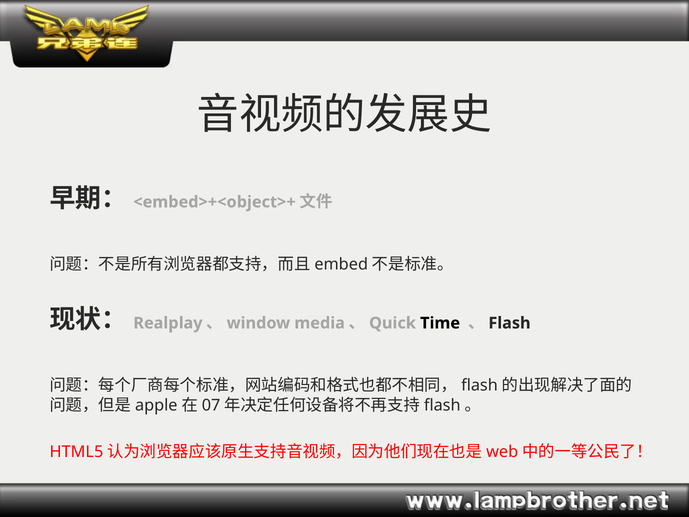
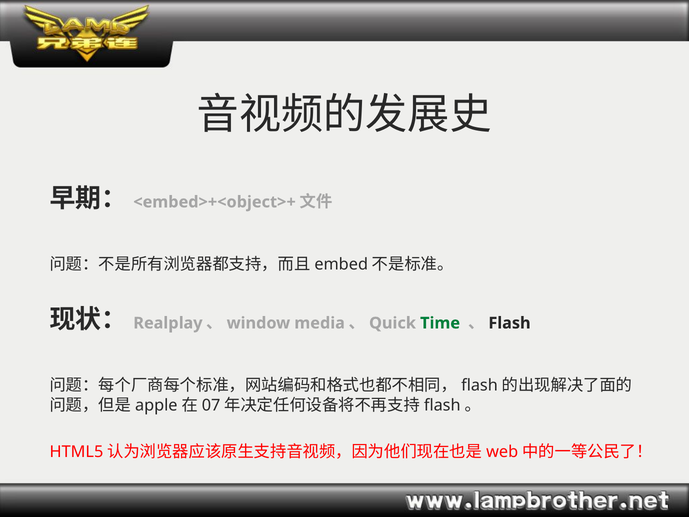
Time colour: black -> green
